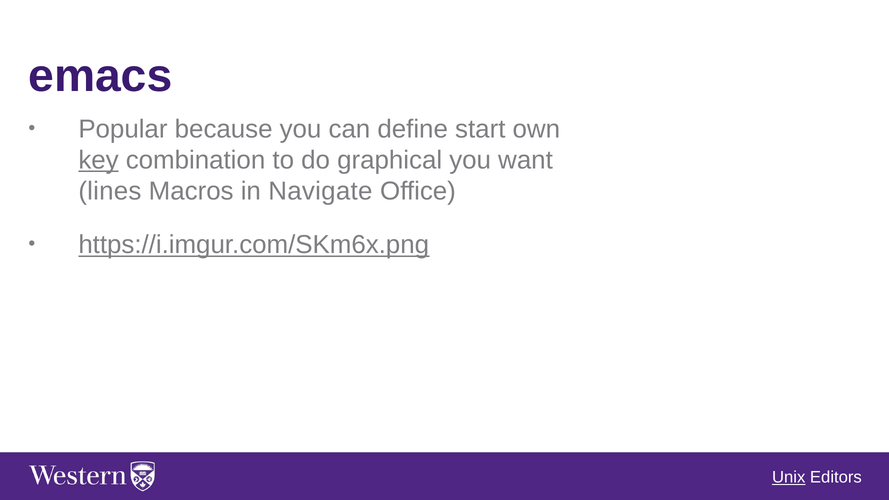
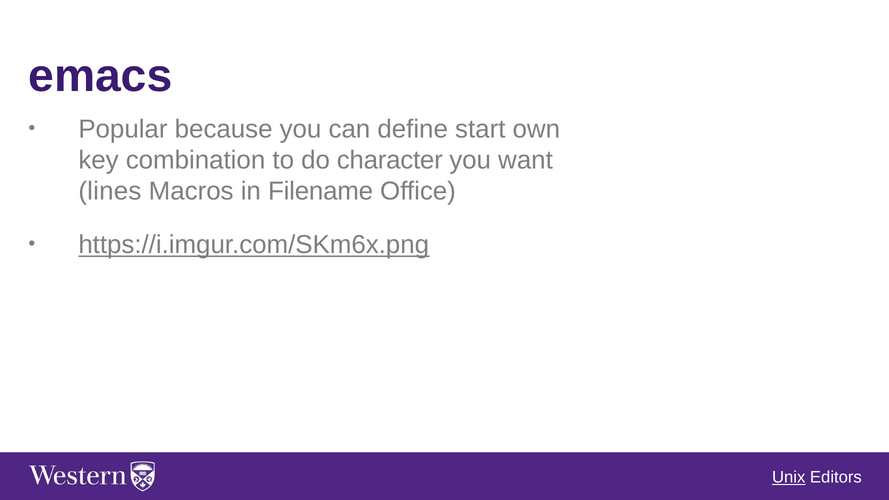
key underline: present -> none
graphical: graphical -> character
Navigate: Navigate -> Filename
